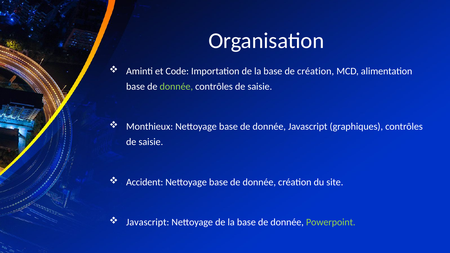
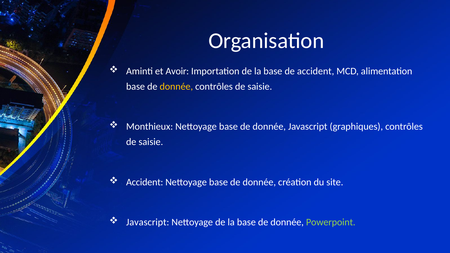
Code: Code -> Avoir
de création: création -> accident
donnée at (176, 87) colour: light green -> yellow
